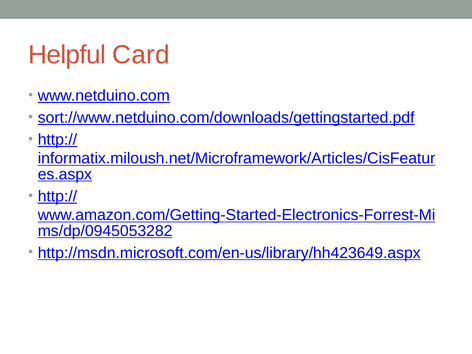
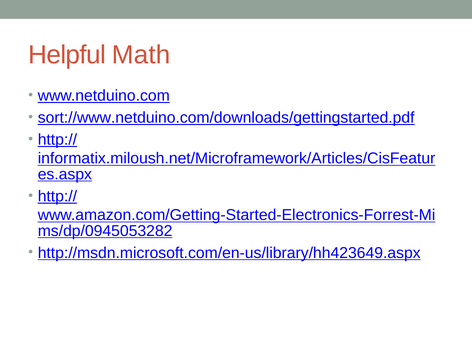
Card: Card -> Math
